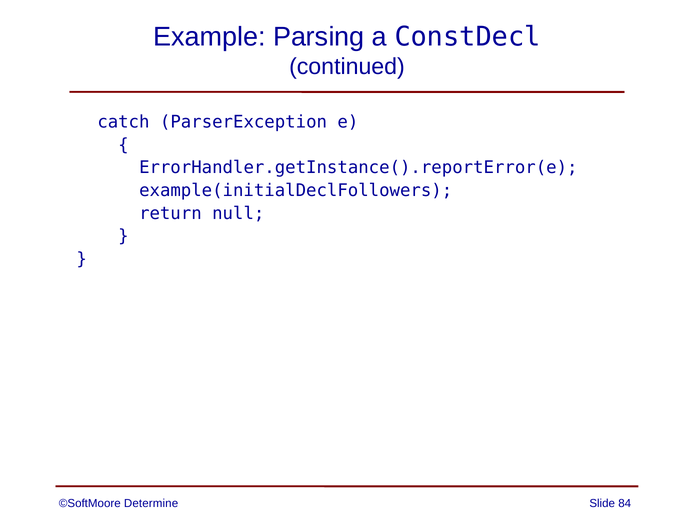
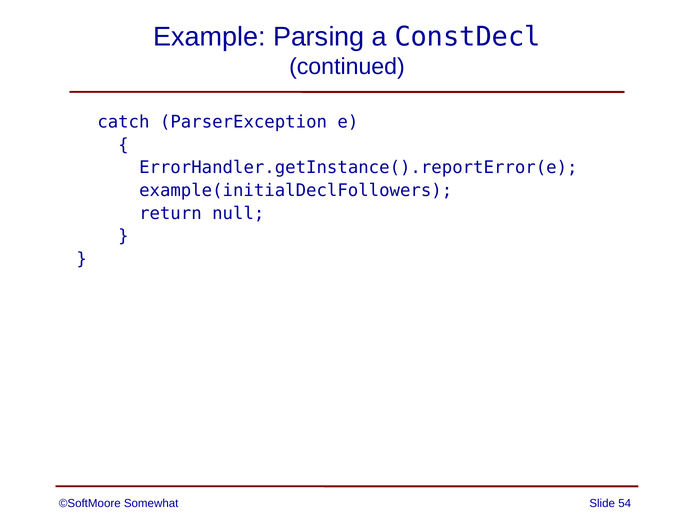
Determine: Determine -> Somewhat
84: 84 -> 54
